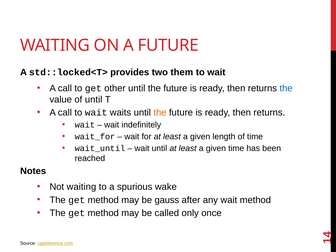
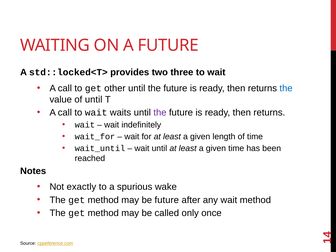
them: them -> three
the at (160, 113) colour: orange -> purple
Not waiting: waiting -> exactly
be gauss: gauss -> future
